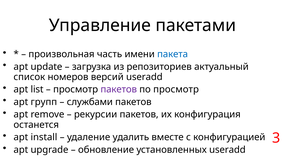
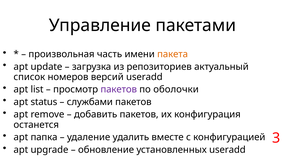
пакета colour: blue -> orange
по просмотр: просмотр -> оболочки
групп: групп -> status
рекурсии: рекурсии -> добавить
install: install -> папка
